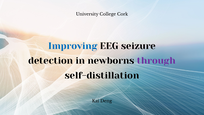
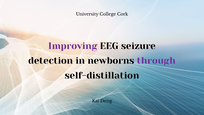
Improving colour: blue -> purple
